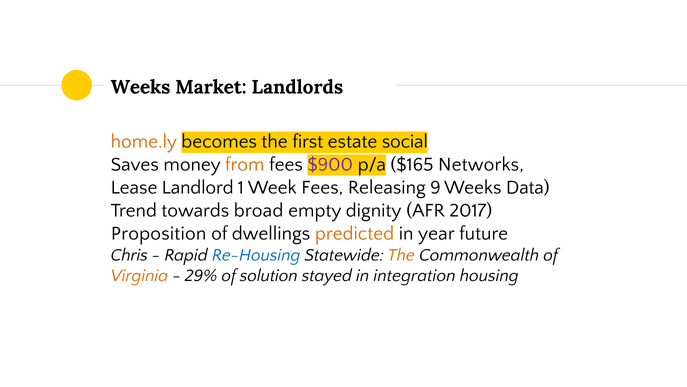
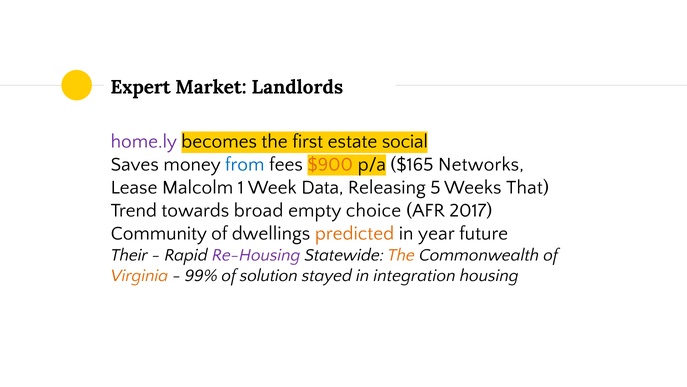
Weeks at (141, 87): Weeks -> Expert
home.ly colour: orange -> purple
from colour: orange -> blue
$900 colour: purple -> orange
Landlord: Landlord -> Malcolm
Week Fees: Fees -> Data
9: 9 -> 5
Data: Data -> That
dignity: dignity -> choice
Proposition: Proposition -> Community
Chris: Chris -> Their
Re-Housing colour: blue -> purple
29%: 29% -> 99%
